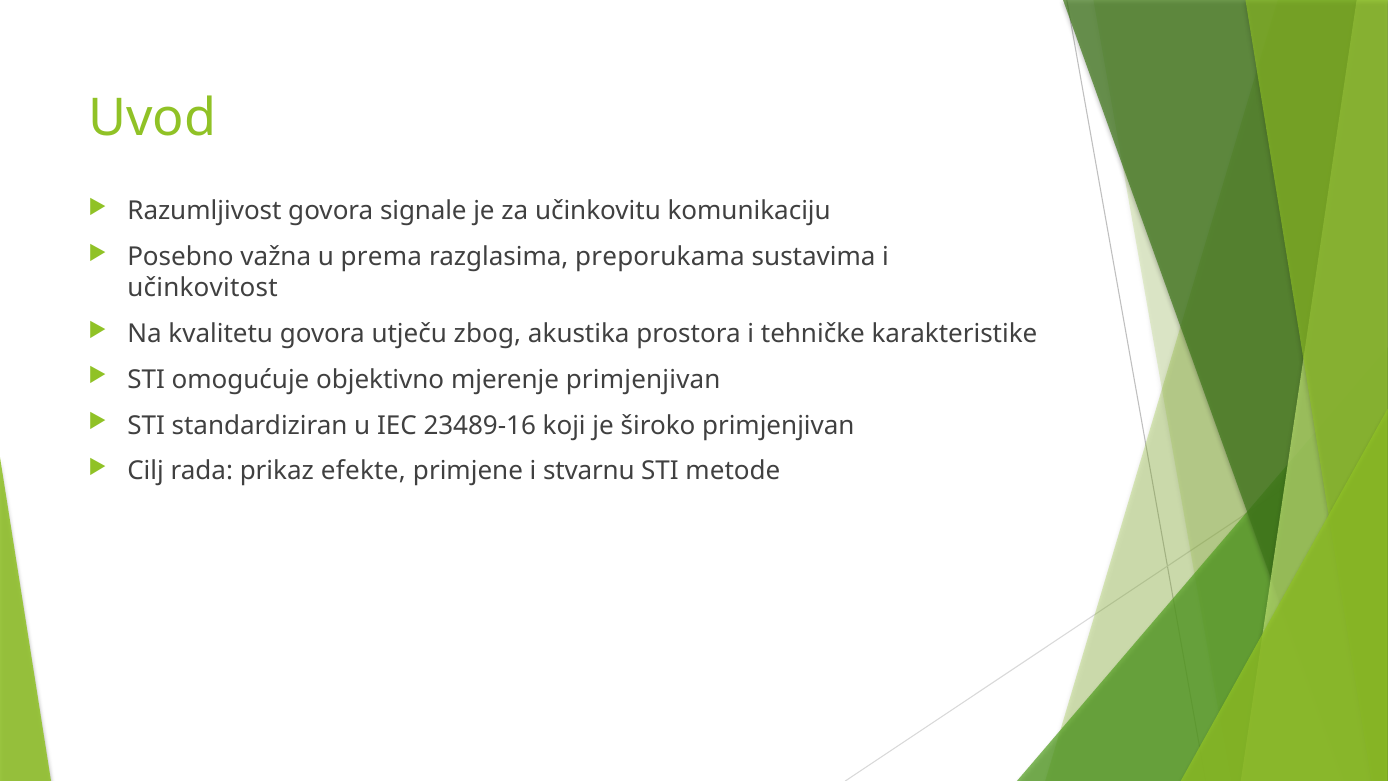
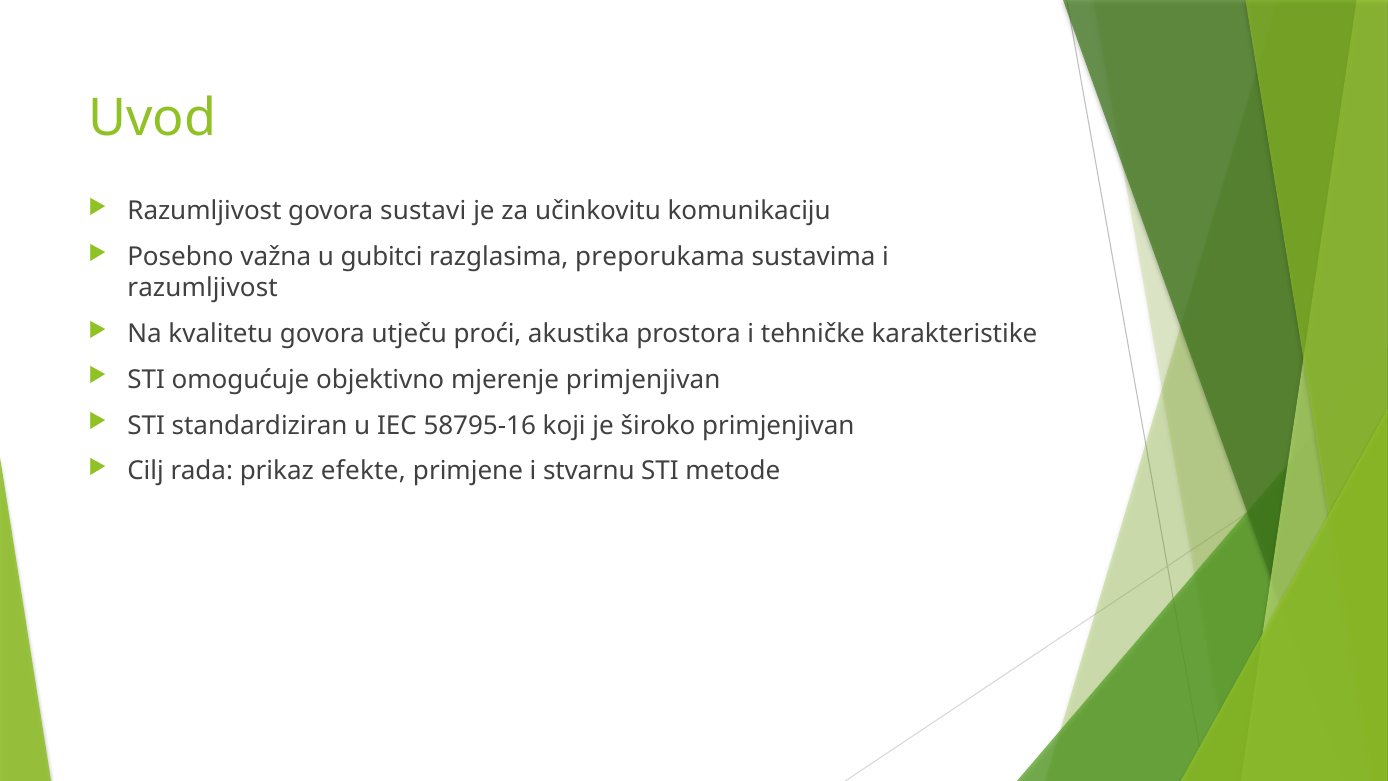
signale: signale -> sustavi
prema: prema -> gubitci
učinkovitost at (203, 288): učinkovitost -> razumljivost
zbog: zbog -> proći
23489-16: 23489-16 -> 58795-16
